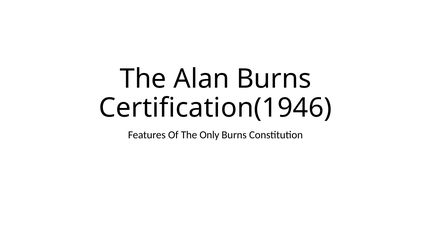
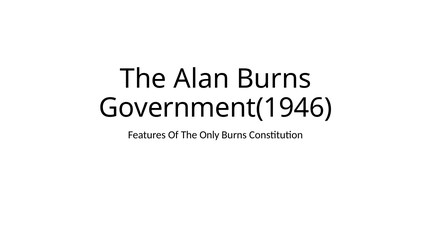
Certification(1946: Certification(1946 -> Government(1946
